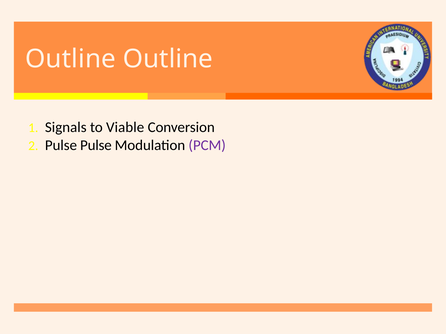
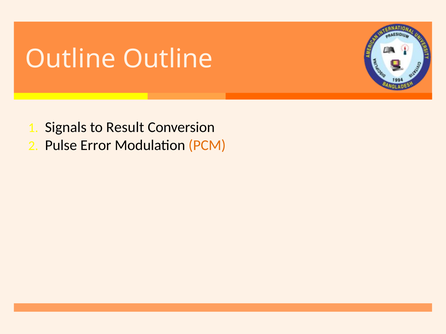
Viable: Viable -> Result
Pulse Pulse: Pulse -> Error
PCM colour: purple -> orange
